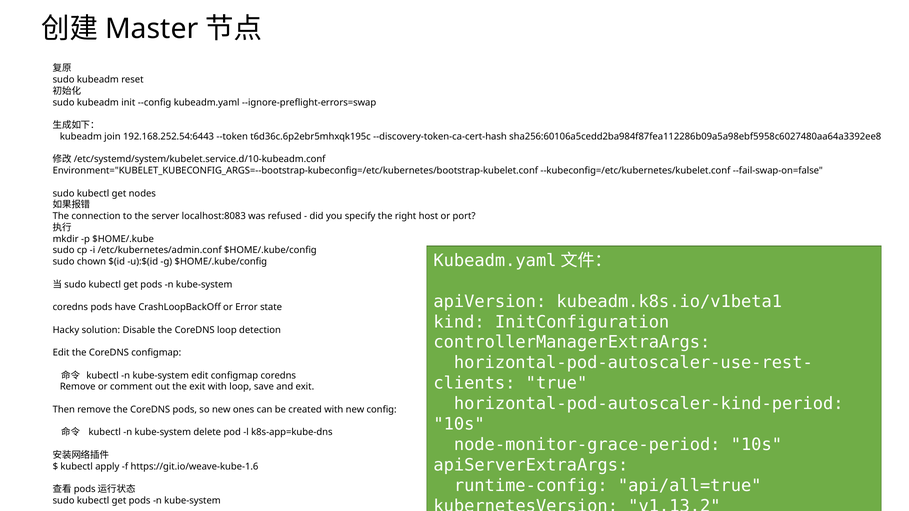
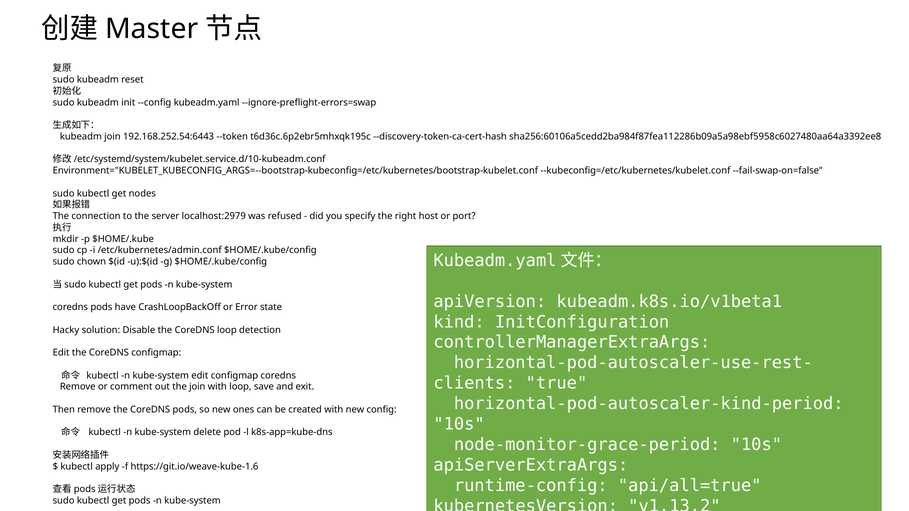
localhost:8083: localhost:8083 -> localhost:2979
the exit: exit -> join
